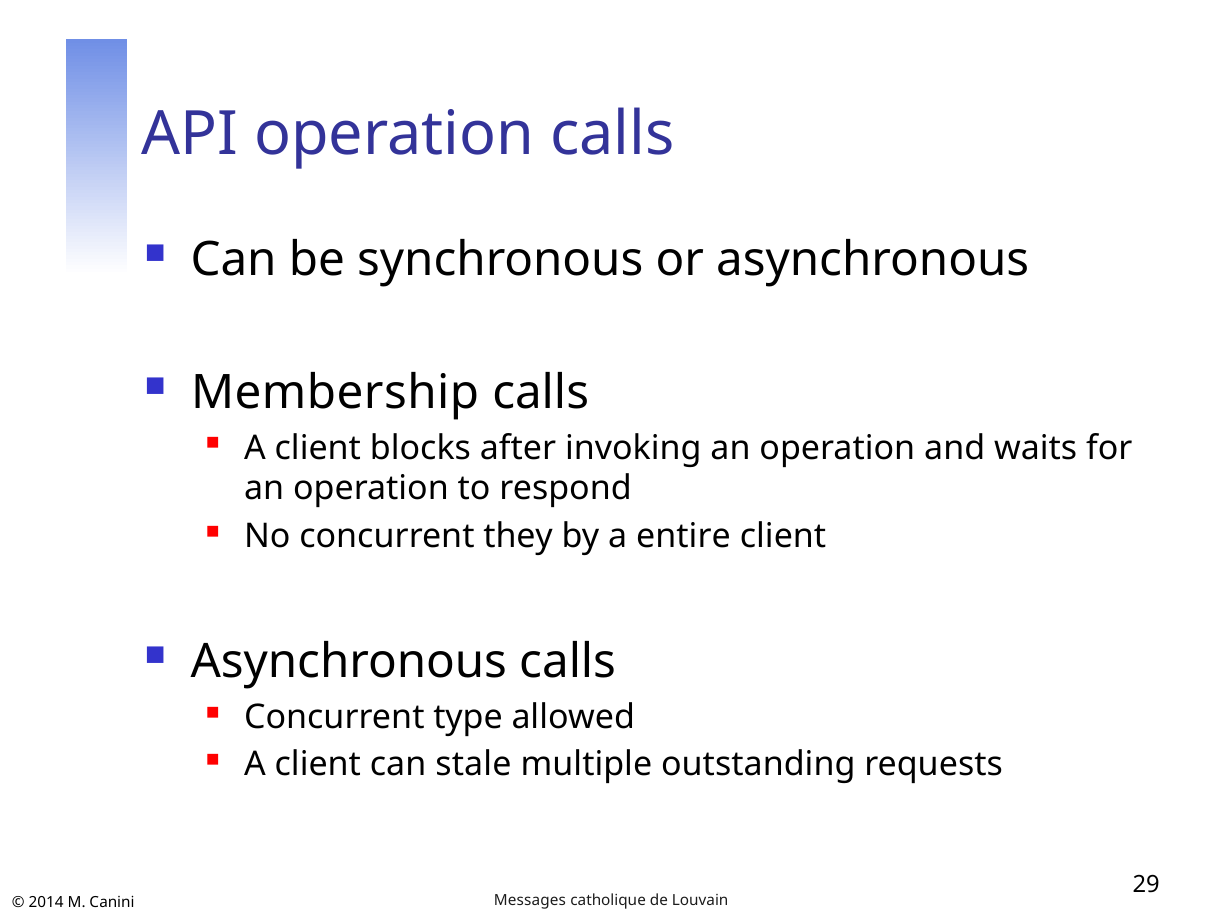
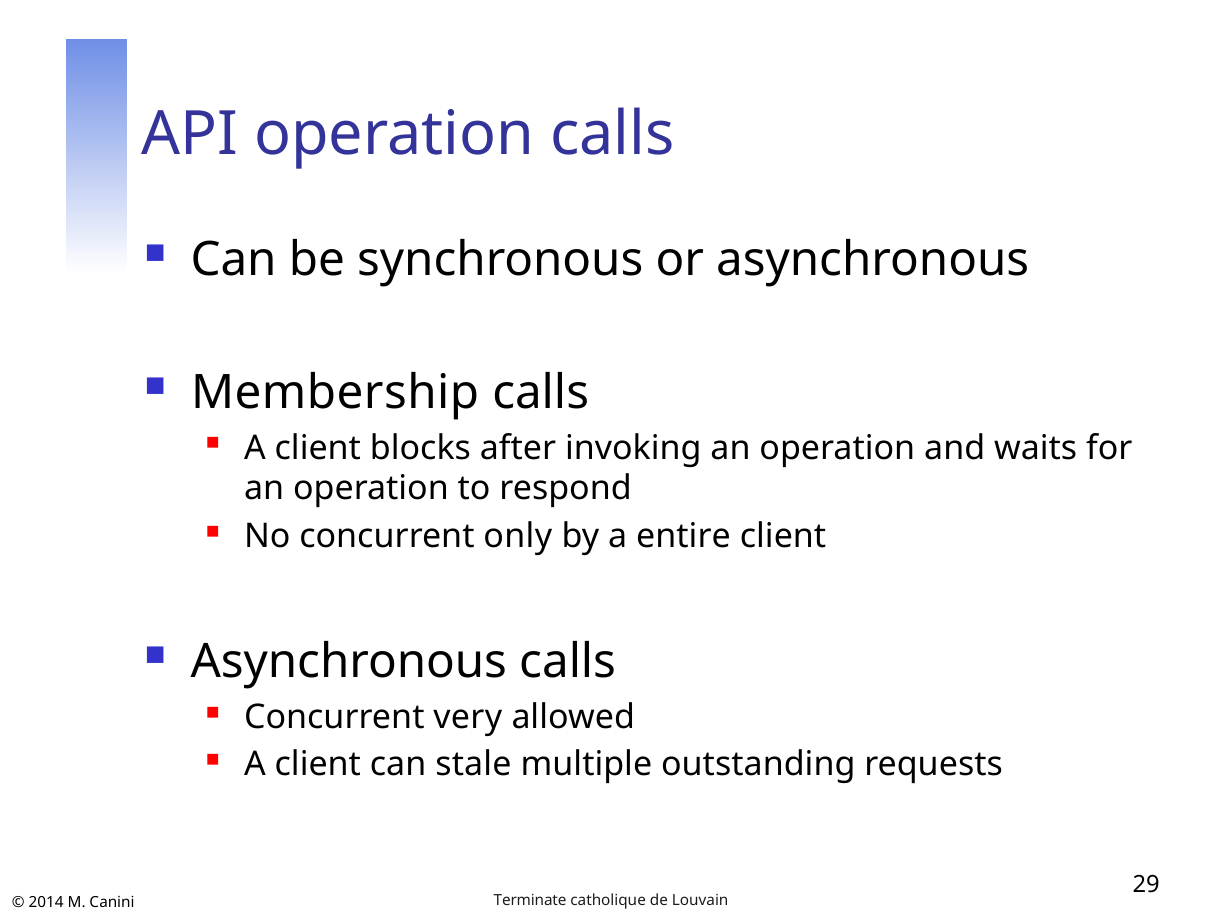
they: they -> only
type: type -> very
Messages: Messages -> Terminate
